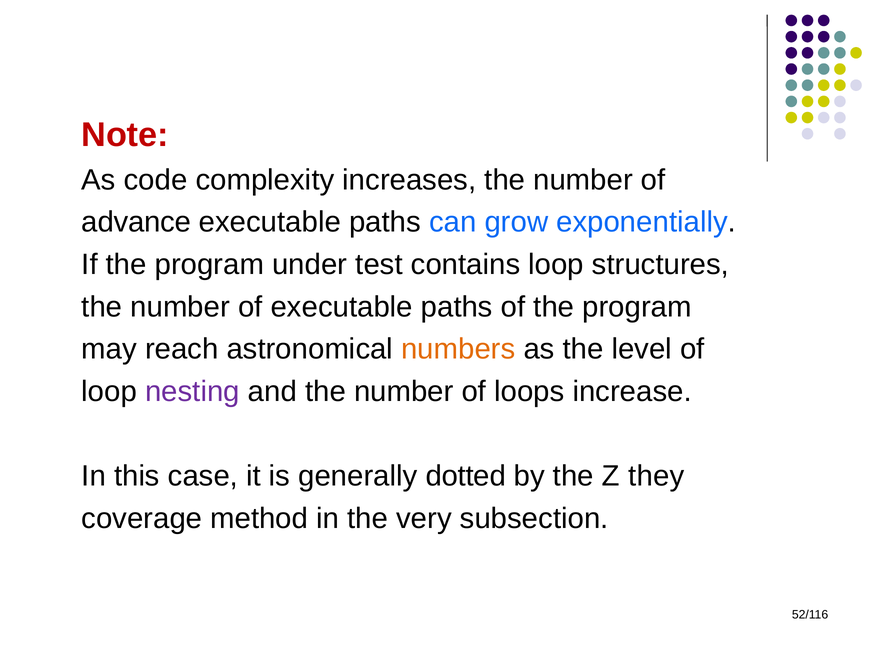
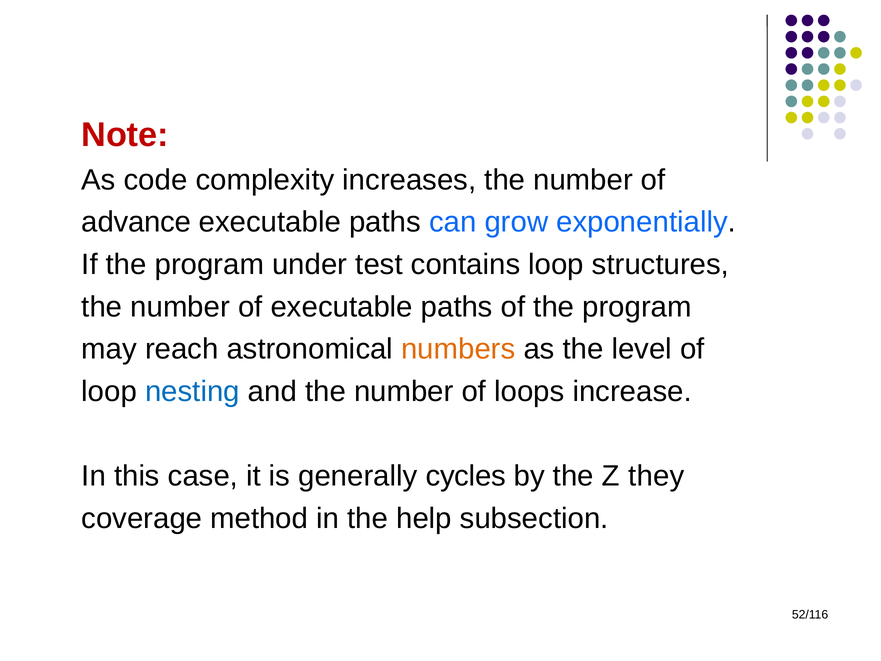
nesting colour: purple -> blue
dotted: dotted -> cycles
very: very -> help
